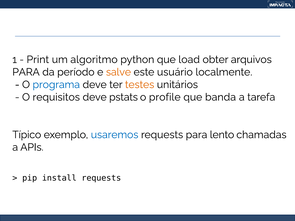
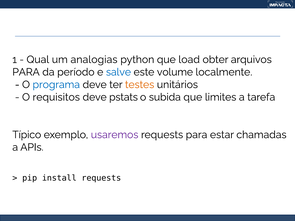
Print: Print -> Qual
algoritmo: algoritmo -> analogias
salve colour: orange -> blue
usuário: usuário -> volume
profile: profile -> subida
banda: banda -> limites
usaremos colour: blue -> purple
lento: lento -> estar
